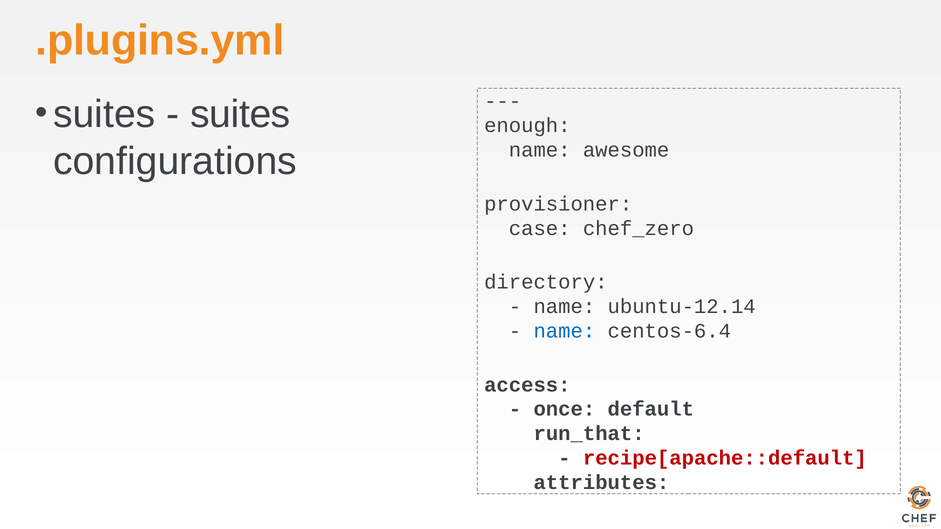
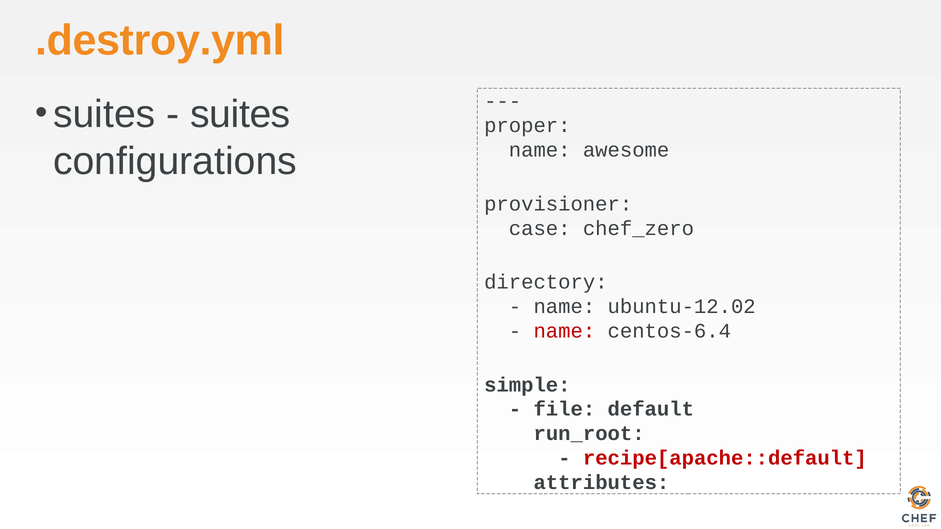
.plugins.yml: .plugins.yml -> .destroy.yml
enough: enough -> proper
ubuntu-12.14: ubuntu-12.14 -> ubuntu-12.02
name at (564, 331) colour: blue -> red
access: access -> simple
once: once -> file
run_that: run_that -> run_root
